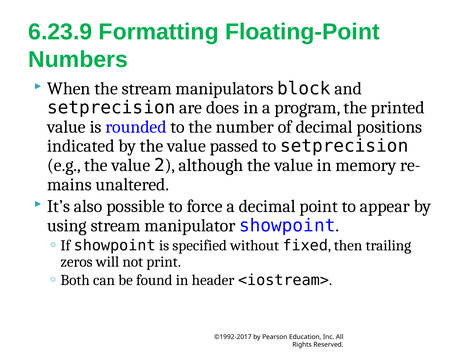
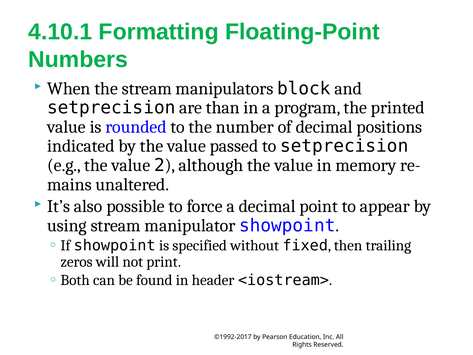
6.23.9: 6.23.9 -> 4.10.1
does: does -> than
